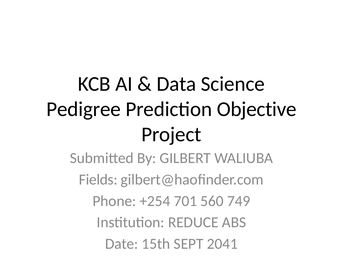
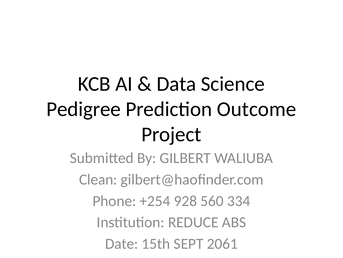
Objective: Objective -> Outcome
Fields: Fields -> Clean
701: 701 -> 928
749: 749 -> 334
2041: 2041 -> 2061
